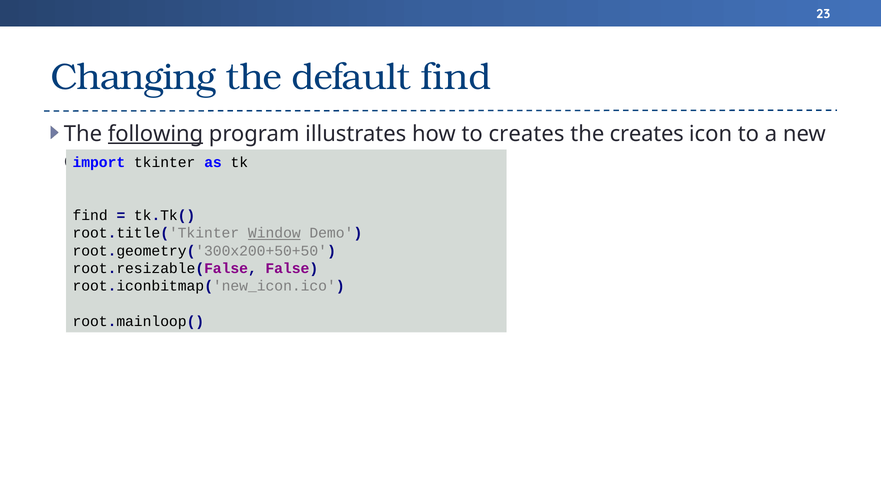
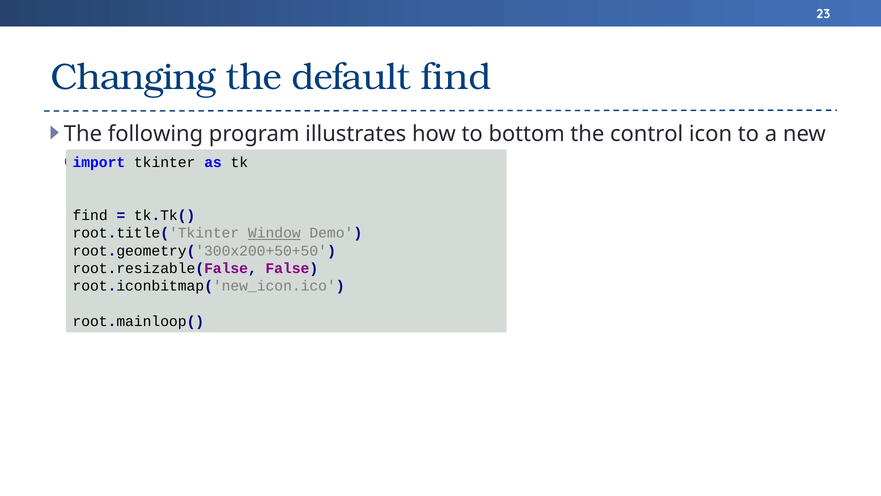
following underline: present -> none
to creates: creates -> bottom
the creates: creates -> control
